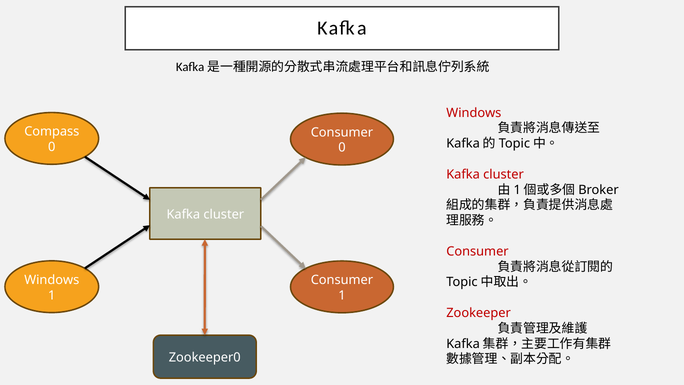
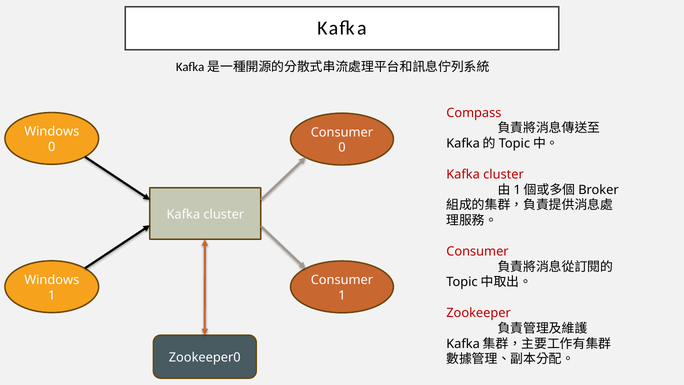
Windows at (474, 113): Windows -> Compass
Compass at (52, 132): Compass -> Windows
